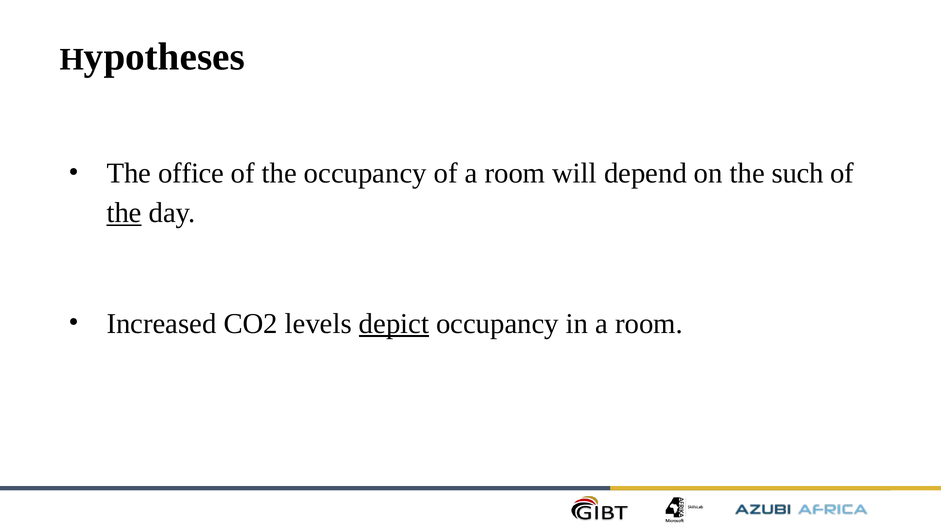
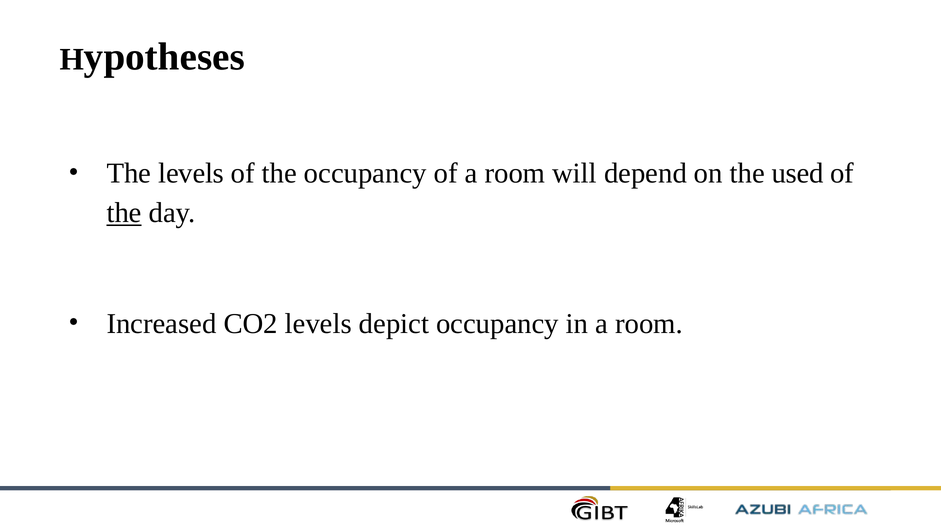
The office: office -> levels
such: such -> used
depict underline: present -> none
